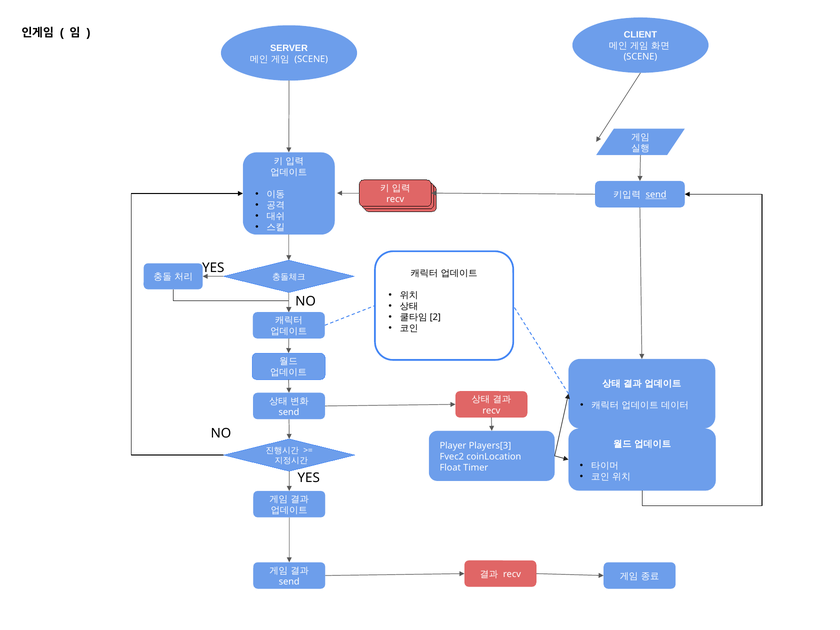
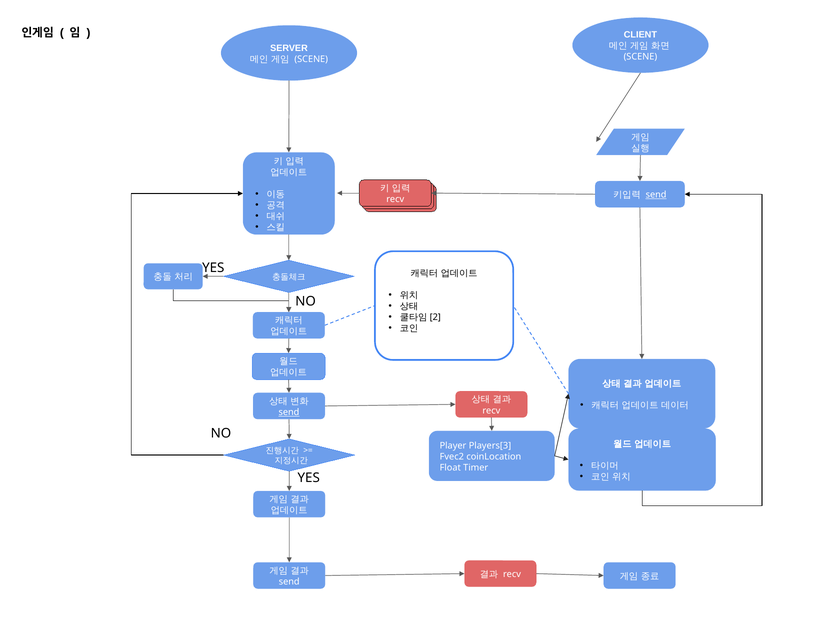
send at (289, 412) underline: none -> present
